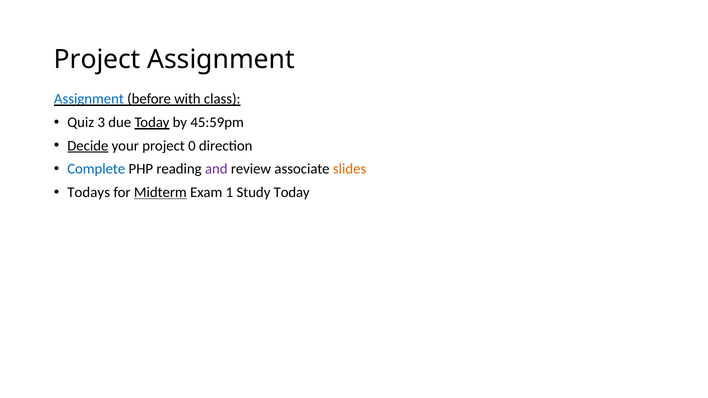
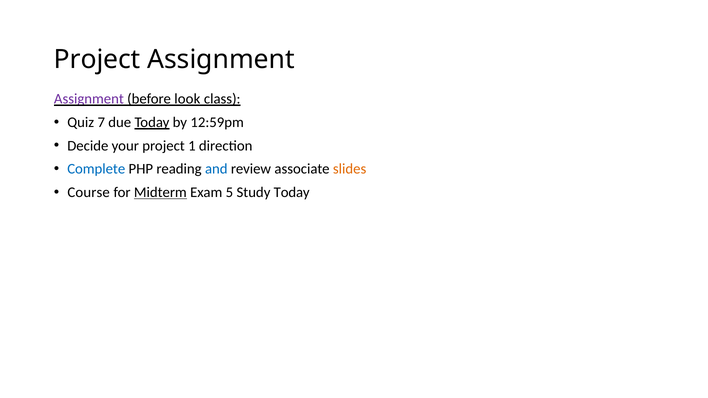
Assignment at (89, 99) colour: blue -> purple
with: with -> look
3: 3 -> 7
45:59pm: 45:59pm -> 12:59pm
Decide underline: present -> none
0: 0 -> 1
and colour: purple -> blue
Todays: Todays -> Course
1: 1 -> 5
